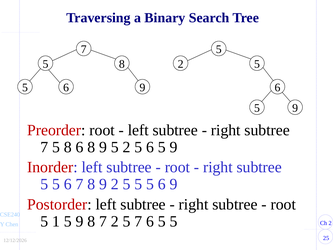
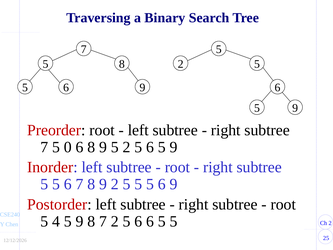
7 5 8: 8 -> 0
1: 1 -> 4
7 at (138, 221): 7 -> 6
